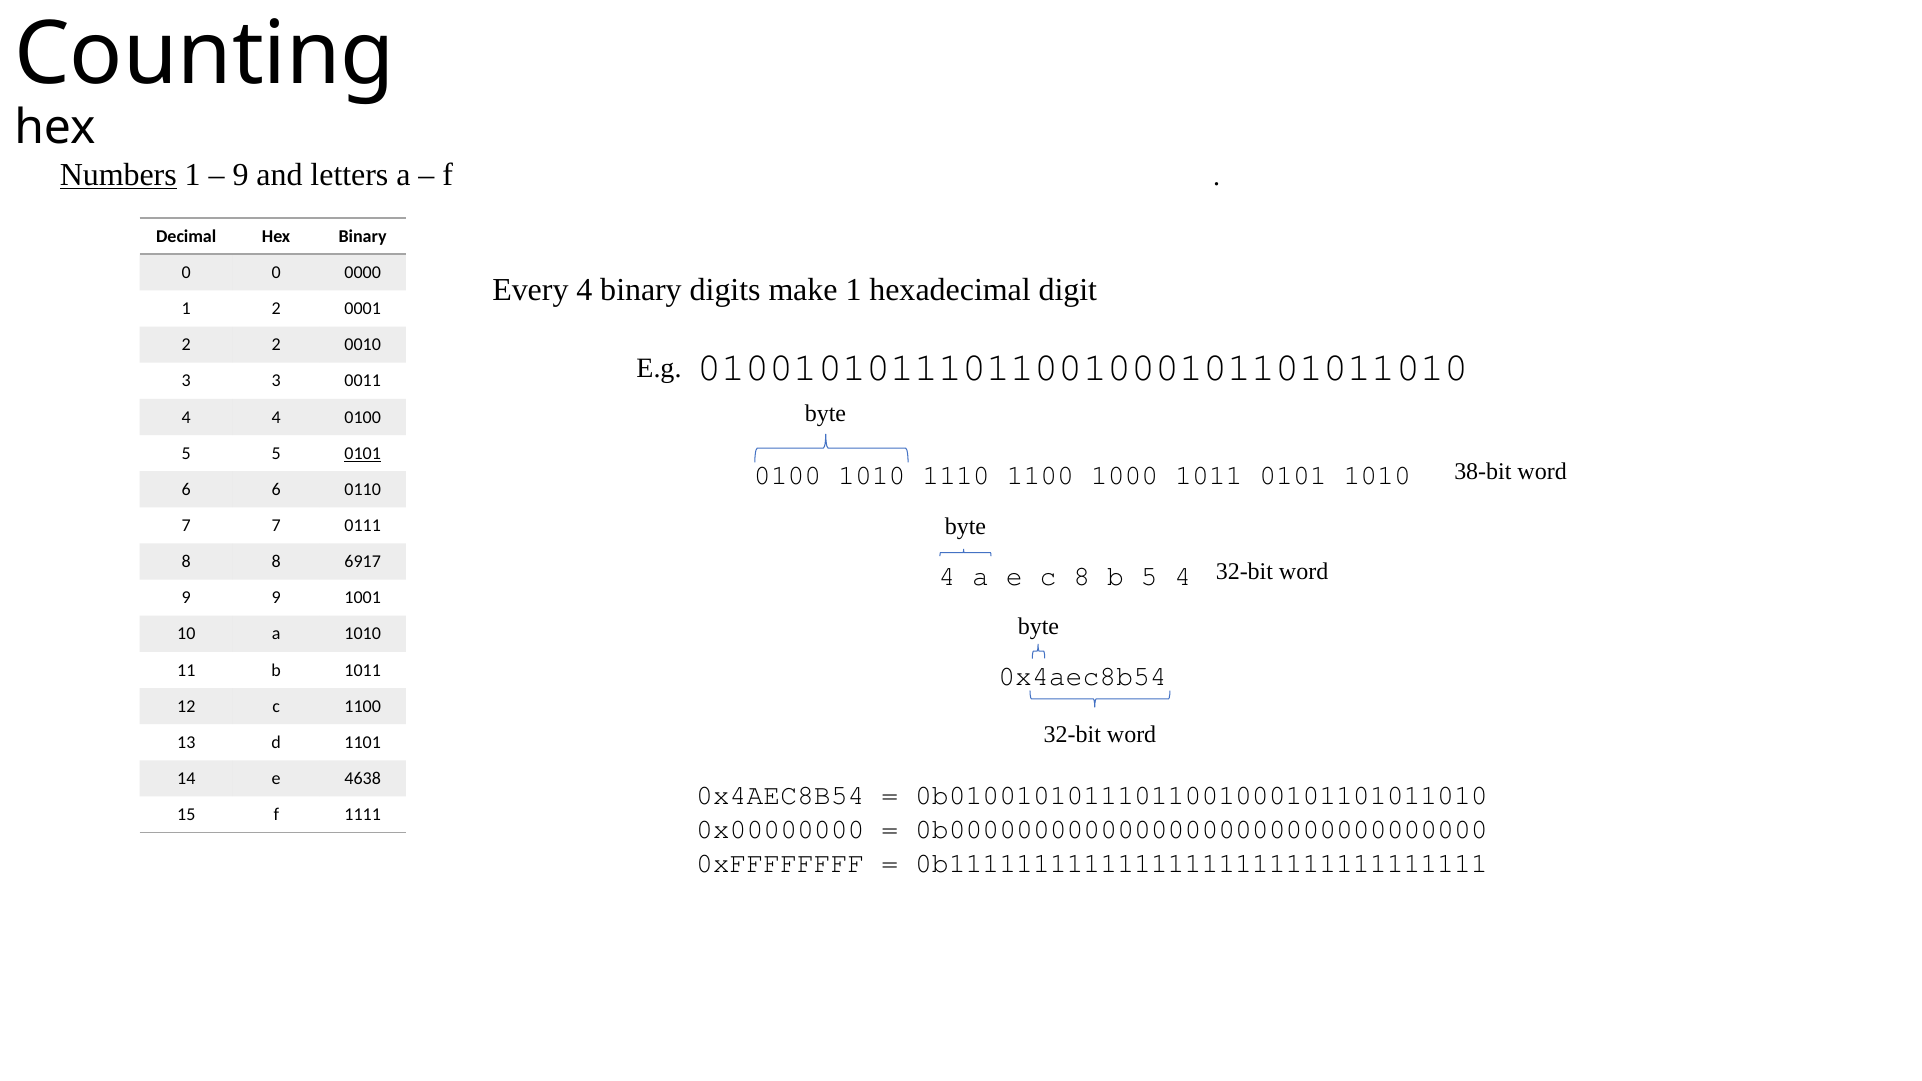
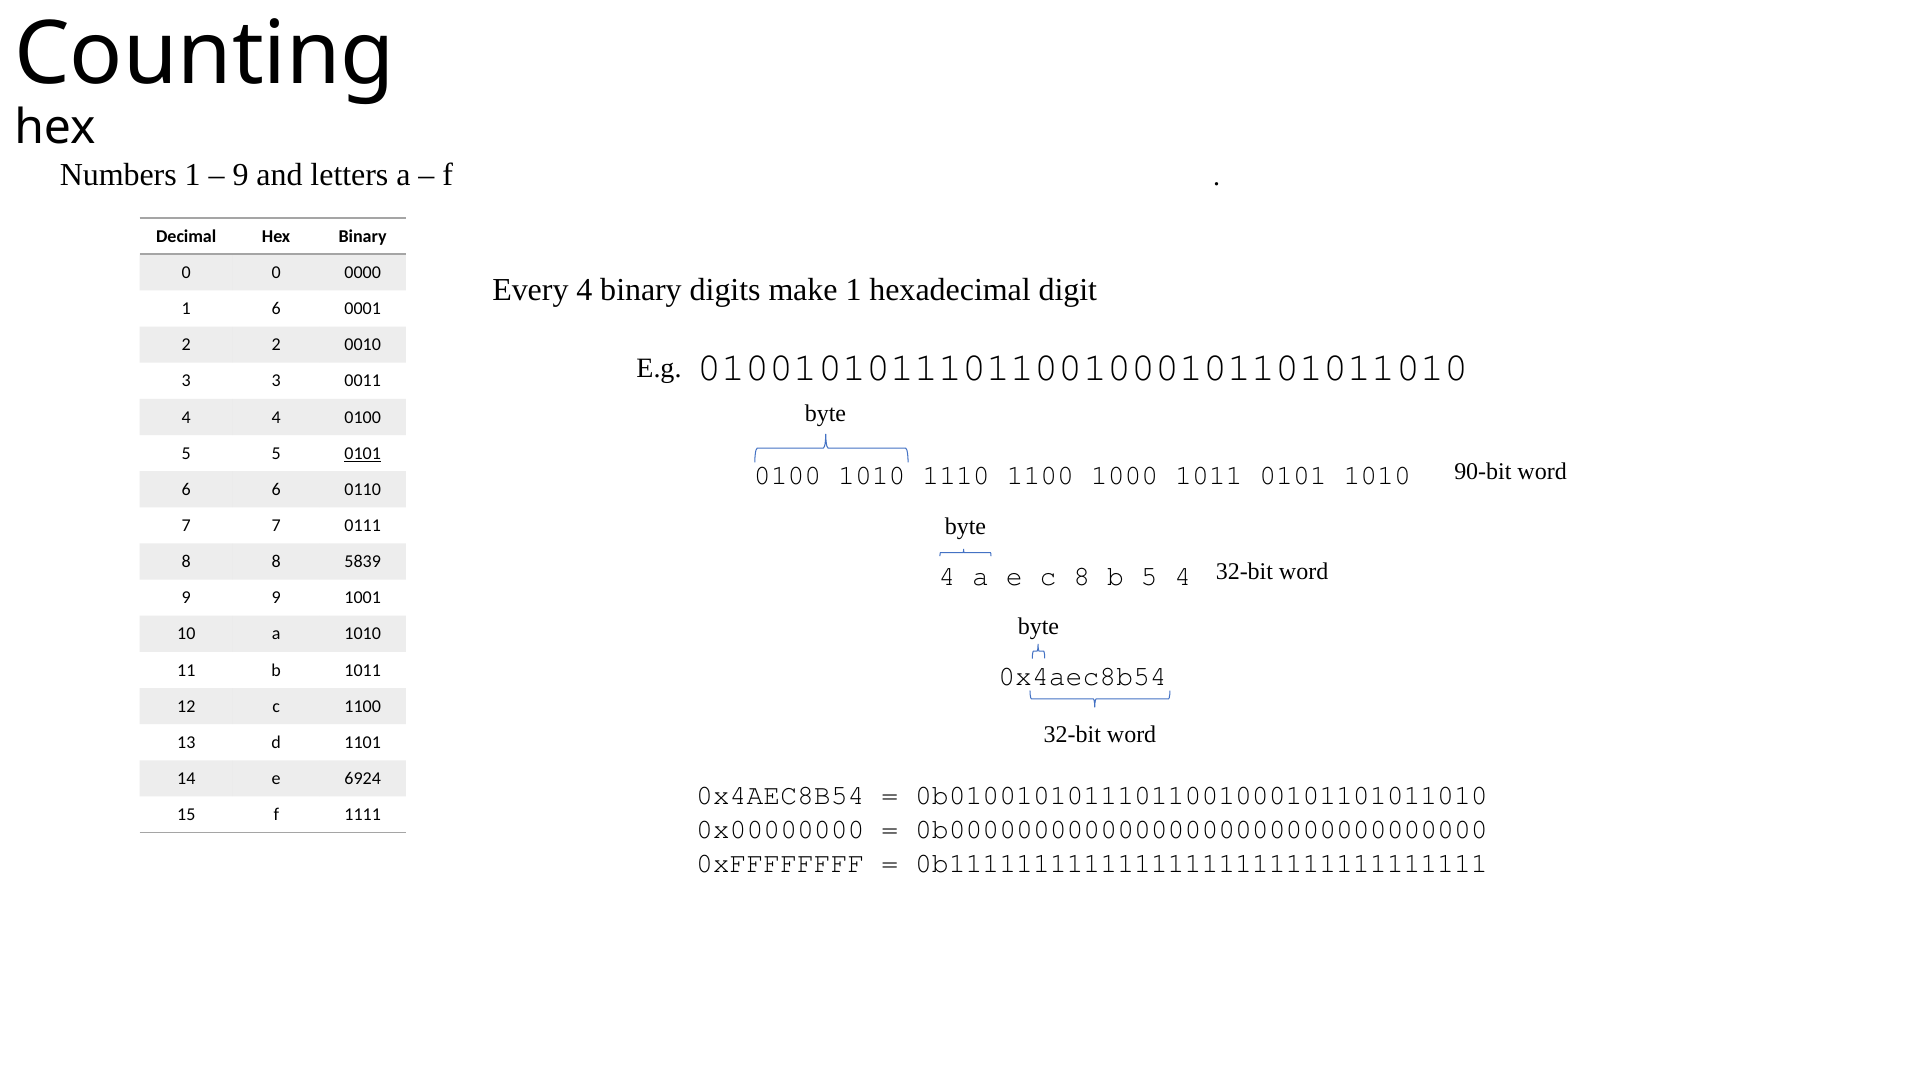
Numbers underline: present -> none
1 2: 2 -> 6
38-bit: 38-bit -> 90-bit
6917: 6917 -> 5839
4638: 4638 -> 6924
